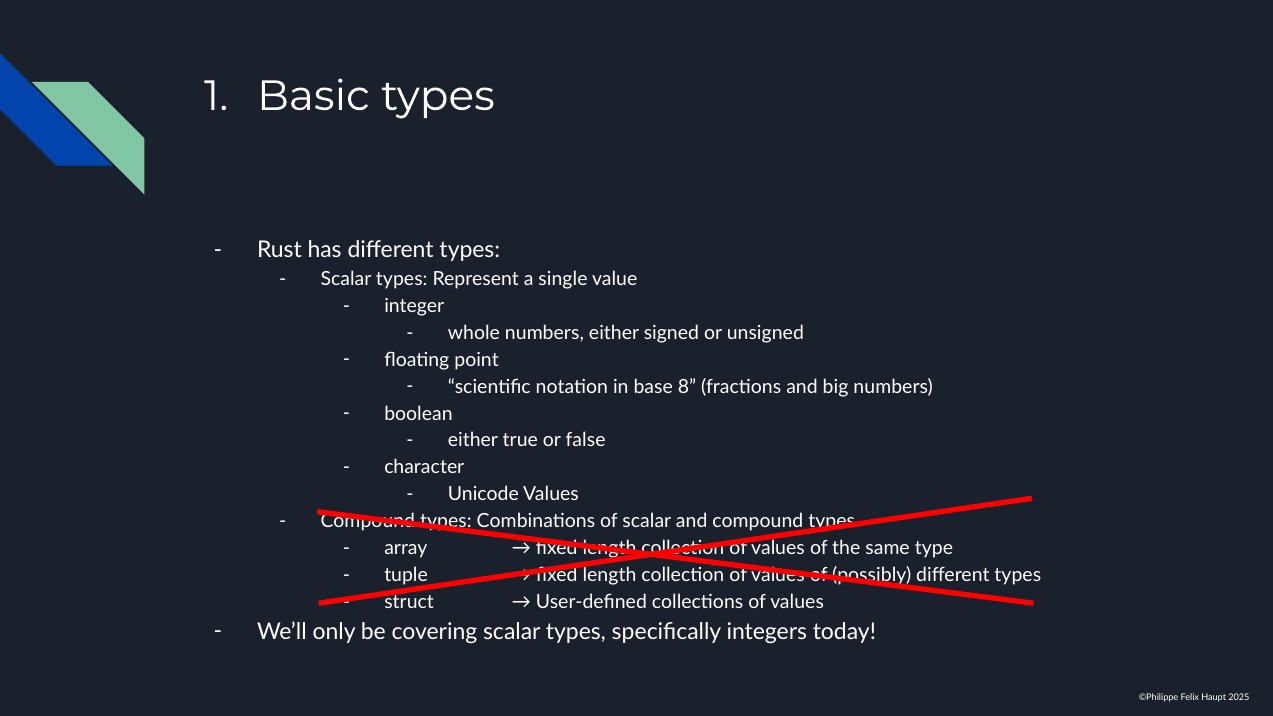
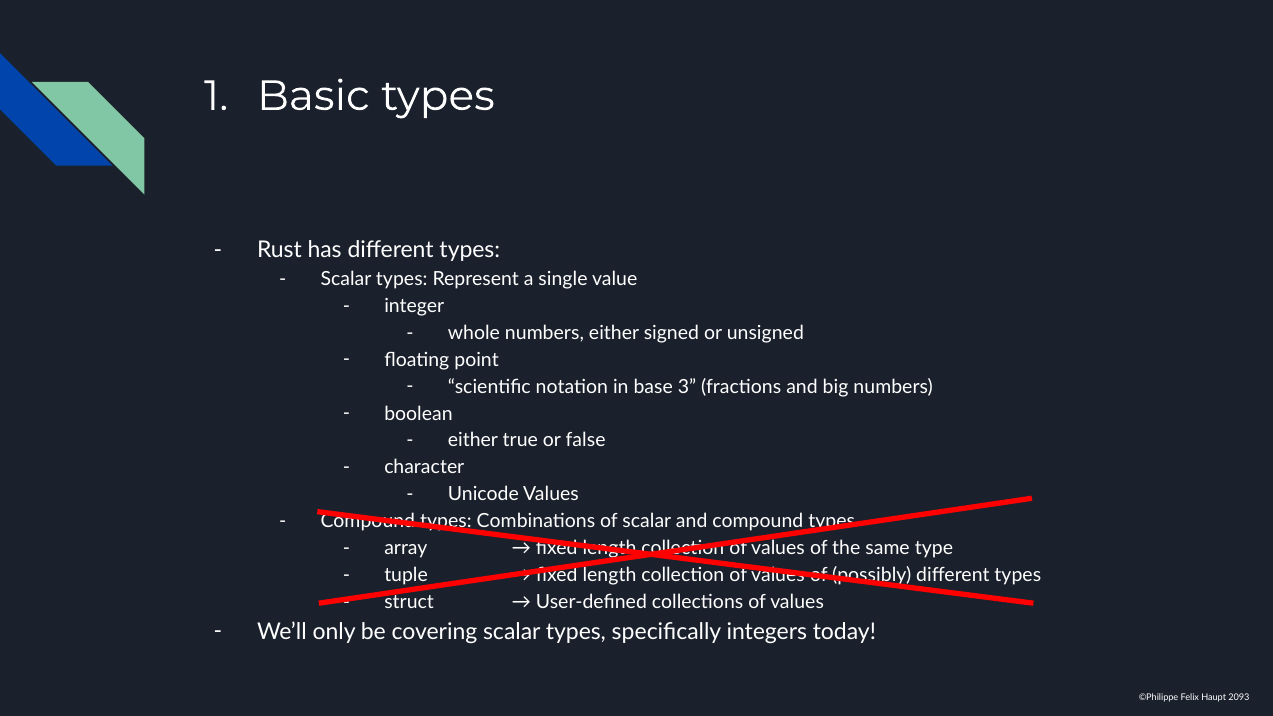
8: 8 -> 3
2025: 2025 -> 2093
